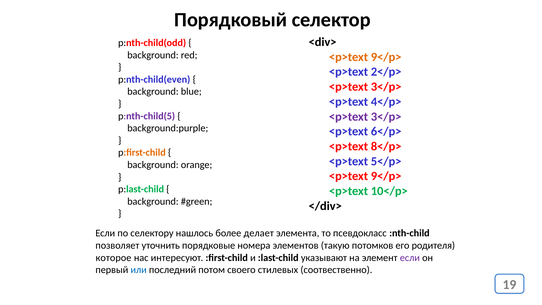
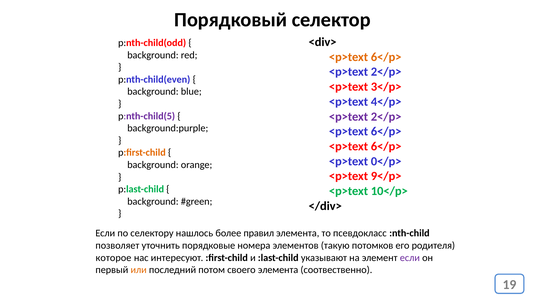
9</p> at (386, 57): 9</p> -> 6</p>
3</p> at (386, 117): 3</p> -> 2</p>
8</p> at (386, 146): 8</p> -> 6</p>
5</p>: 5</p> -> 0</p>
делает: делает -> правил
или colour: blue -> orange
своего стилевых: стилевых -> элемента
